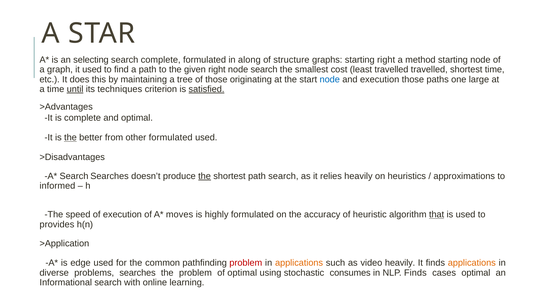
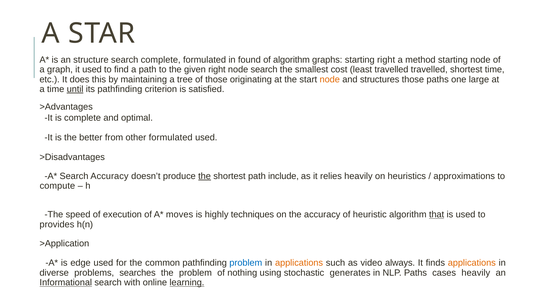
selecting: selecting -> structure
along: along -> found
of structure: structure -> algorithm
node at (330, 79) colour: blue -> orange
and execution: execution -> structures
its techniques: techniques -> pathfinding
satisfied underline: present -> none
the at (70, 138) underline: present -> none
Search Searches: Searches -> Accuracy
path search: search -> include
informed: informed -> compute
highly formulated: formulated -> techniques
problem at (246, 263) colour: red -> blue
video heavily: heavily -> always
of optimal: optimal -> nothing
consumes: consumes -> generates
NLP Finds: Finds -> Paths
cases optimal: optimal -> heavily
Informational underline: none -> present
learning underline: none -> present
